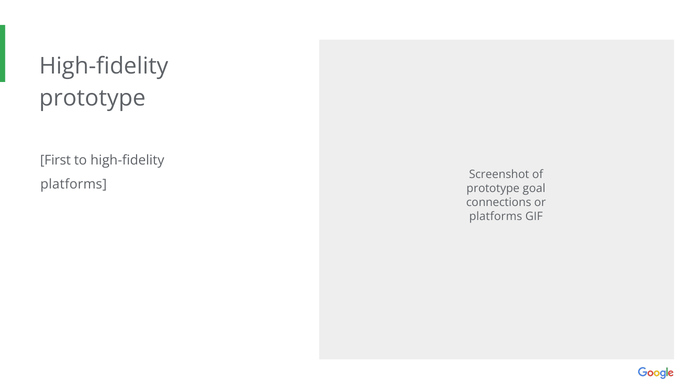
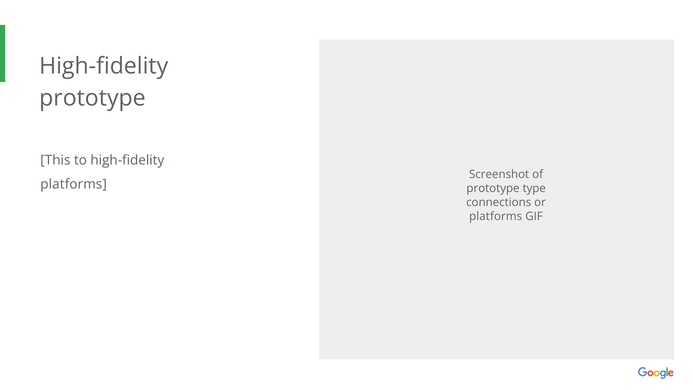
First: First -> This
goal: goal -> type
